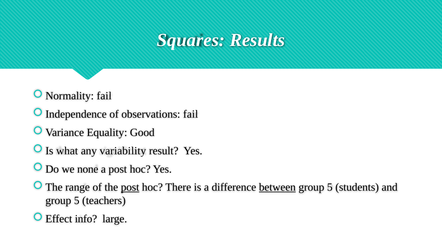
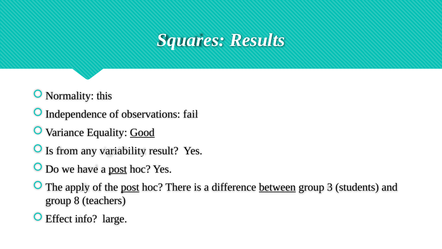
fail at (104, 96): fail -> this
Good underline: none -> present
what: what -> from
none: none -> have
post at (118, 169) underline: none -> present
range: range -> apply
5 at (330, 187): 5 -> 3
5 at (77, 200): 5 -> 8
